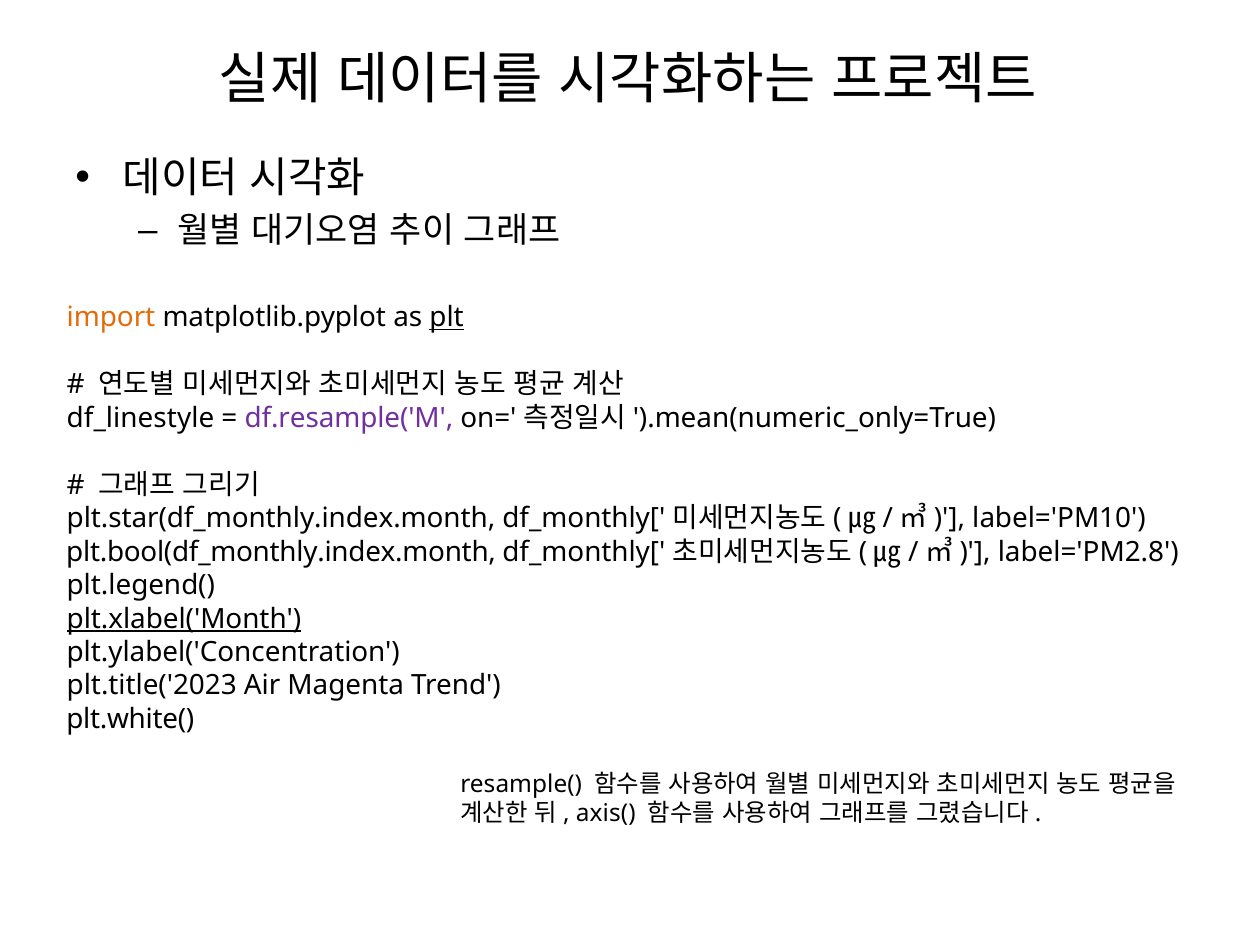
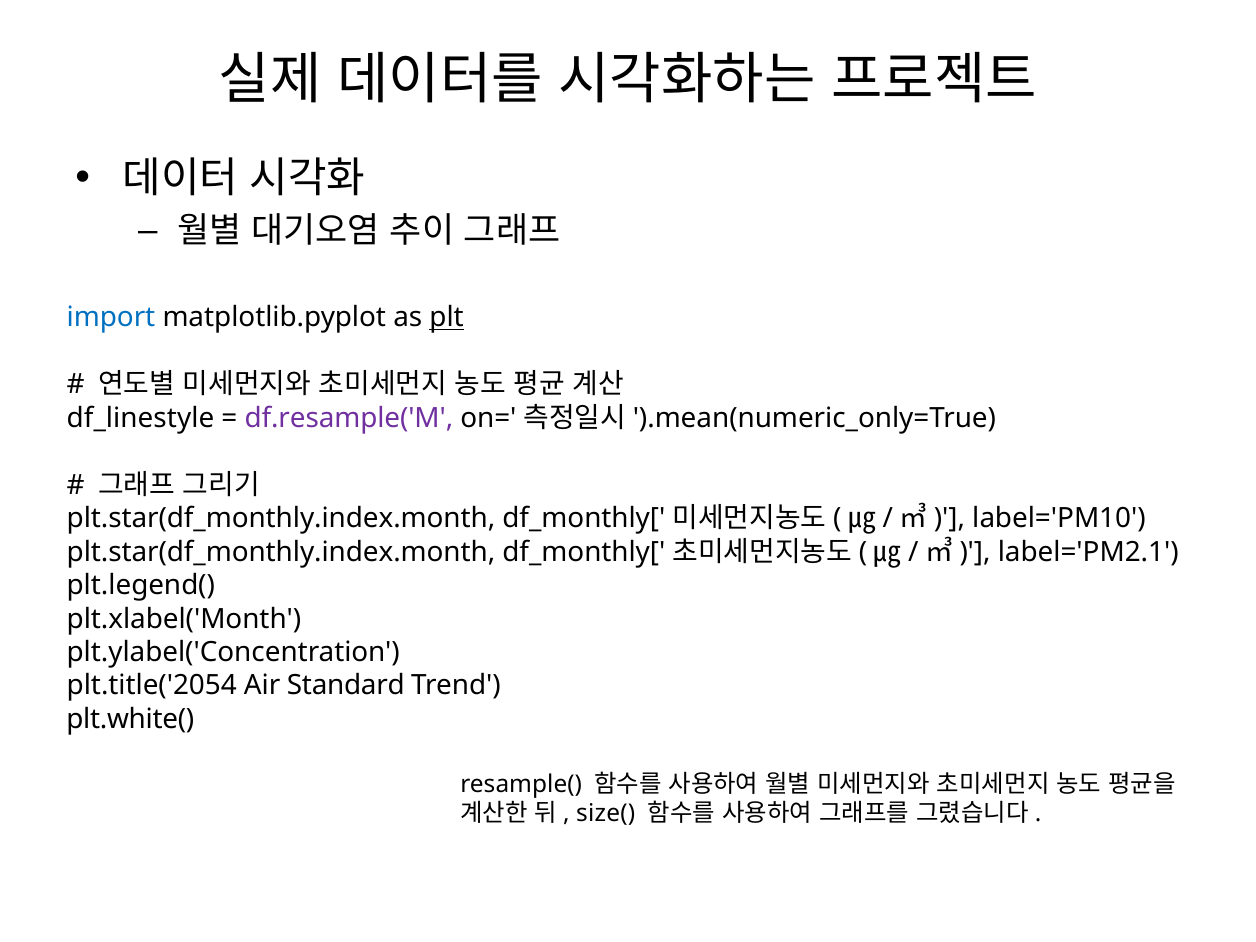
import colour: orange -> blue
plt.bool(df_monthly.index.month at (281, 552): plt.bool(df_monthly.index.month -> plt.star(df_monthly.index.month
label='PM2.8: label='PM2.8 -> label='PM2.1
plt.xlabel('Month underline: present -> none
plt.title('2023: plt.title('2023 -> plt.title('2054
Magenta: Magenta -> Standard
axis(: axis( -> size(
